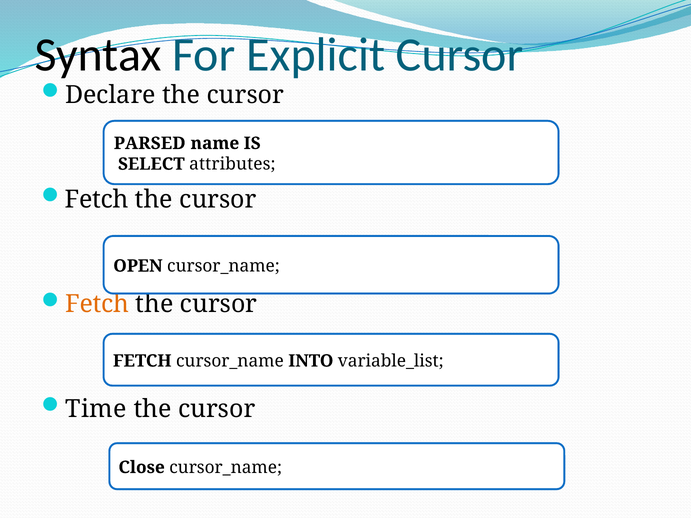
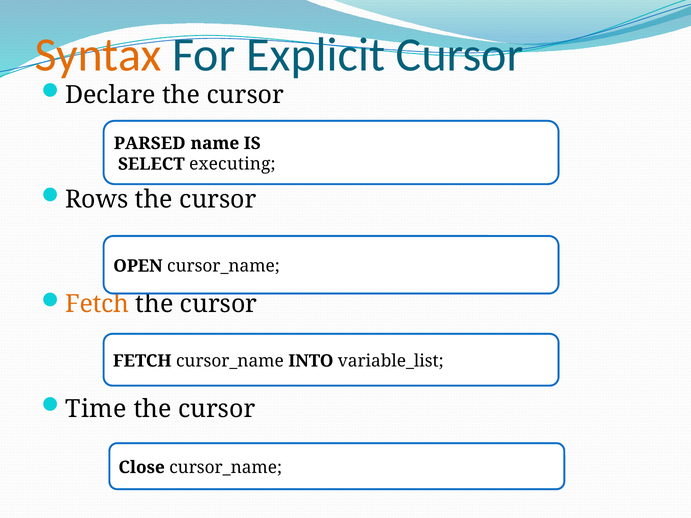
Syntax colour: black -> orange
attributes: attributes -> executing
Fetch at (97, 200): Fetch -> Rows
